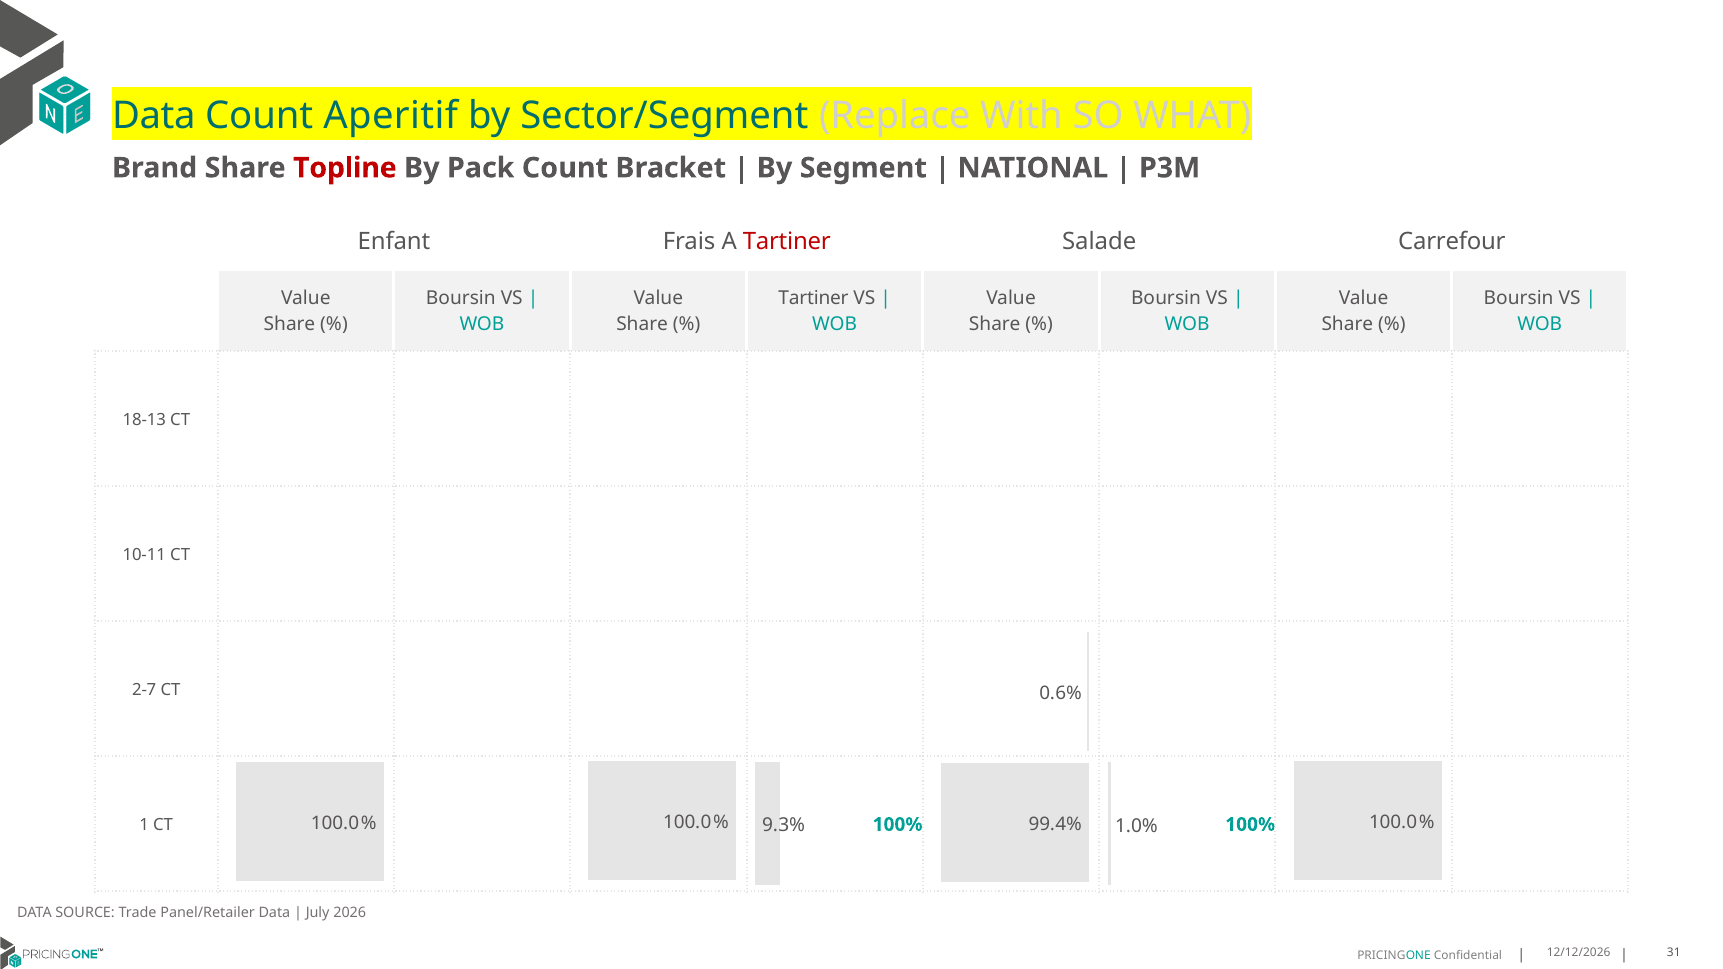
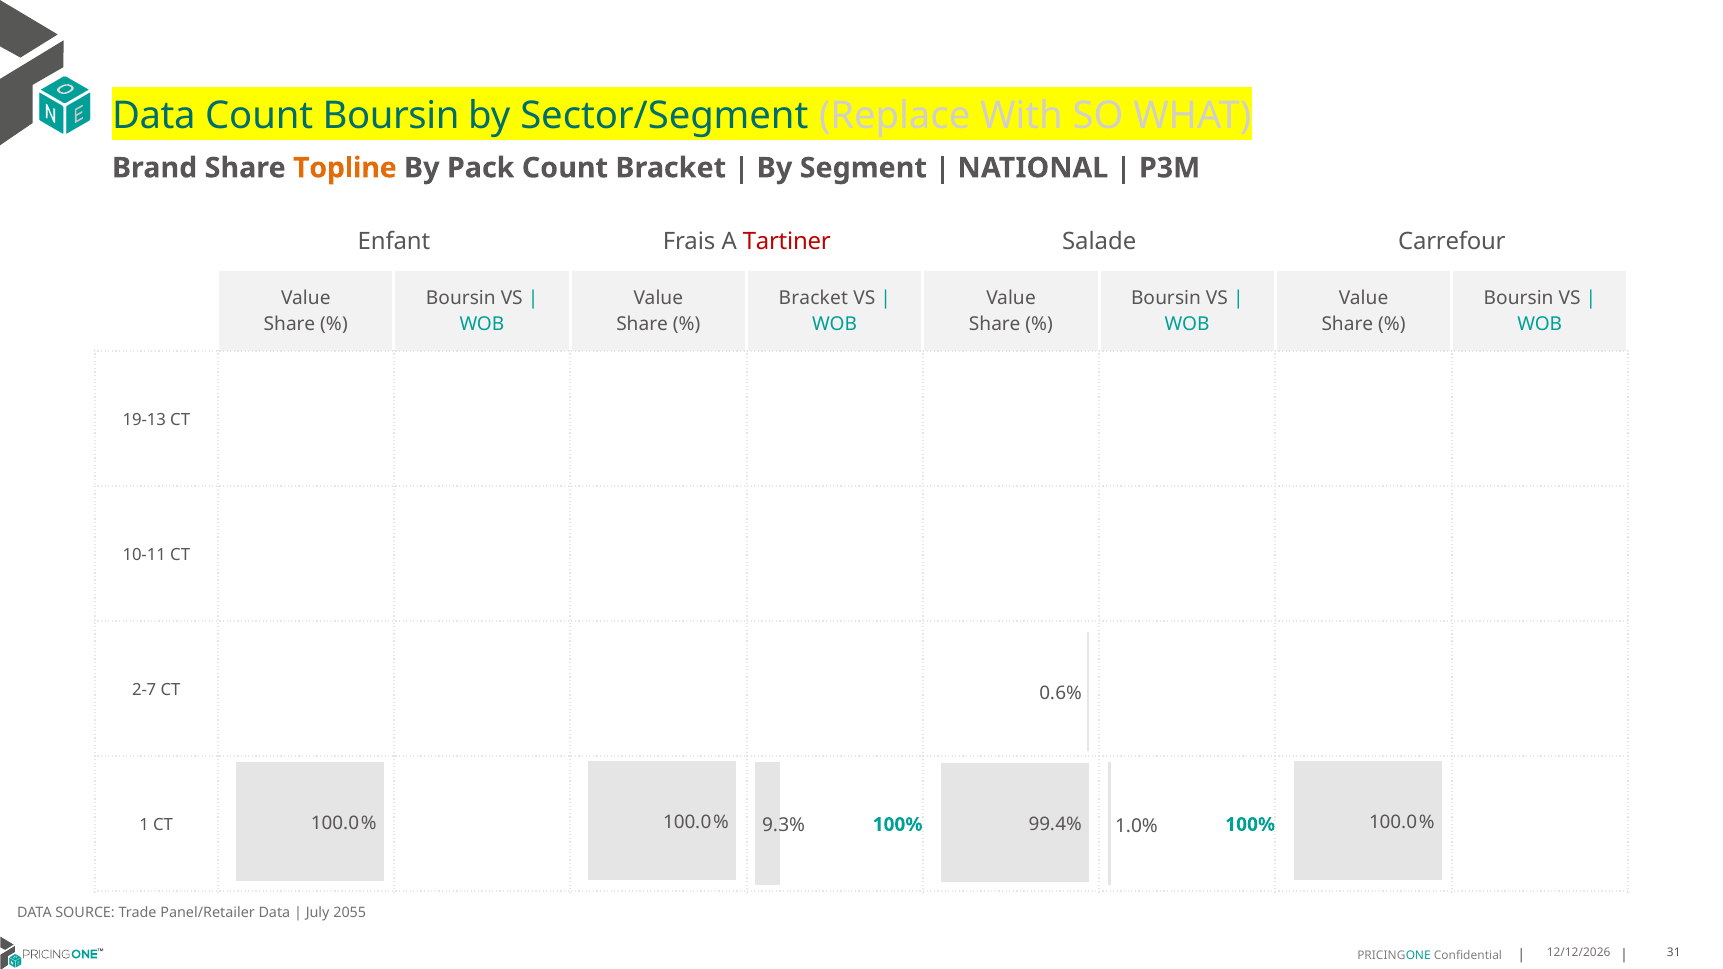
Count Aperitif: Aperitif -> Boursin
Topline colour: red -> orange
Tartiner at (814, 298): Tartiner -> Bracket
18-13: 18-13 -> 19-13
2026: 2026 -> 2055
